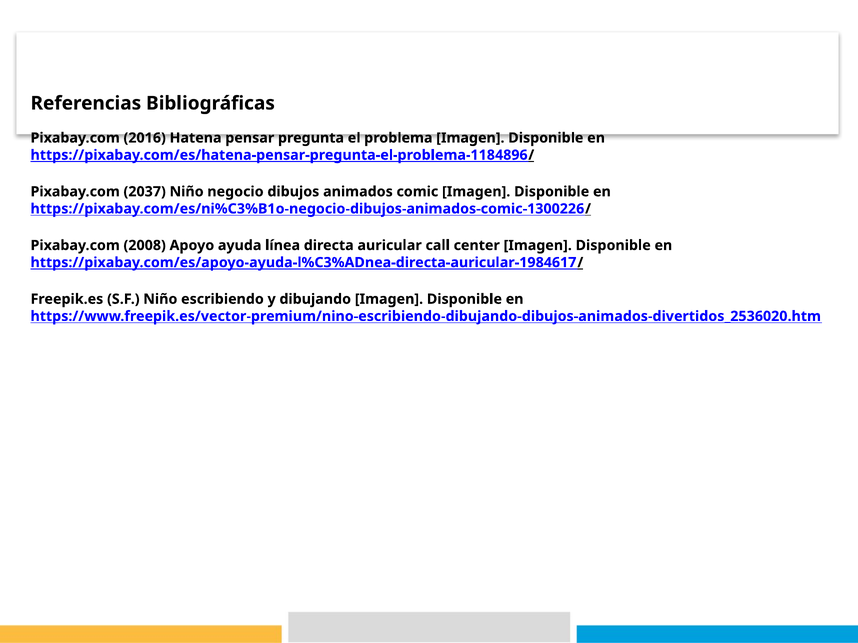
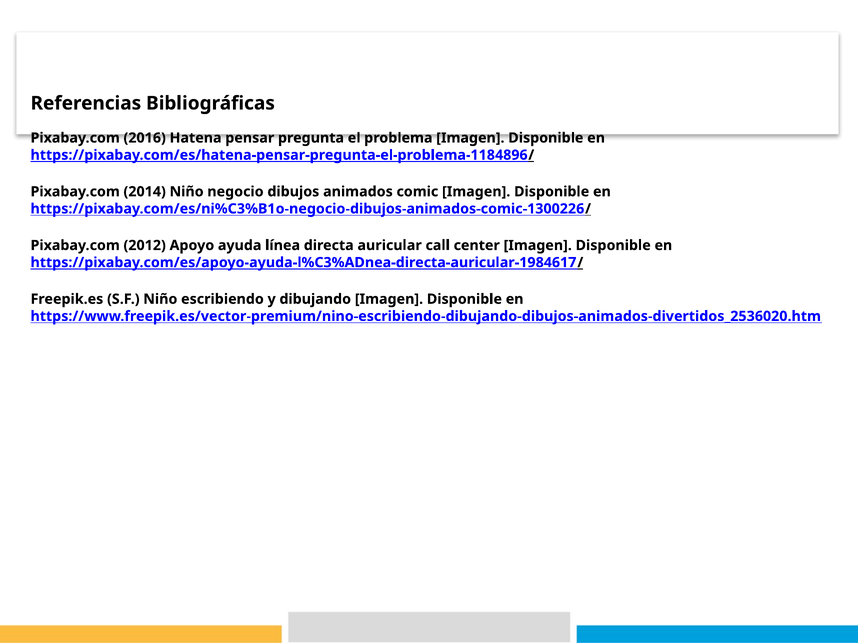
2037: 2037 -> 2014
2008: 2008 -> 2012
